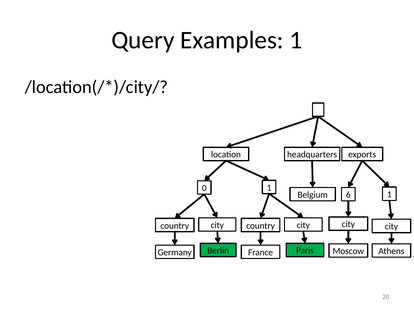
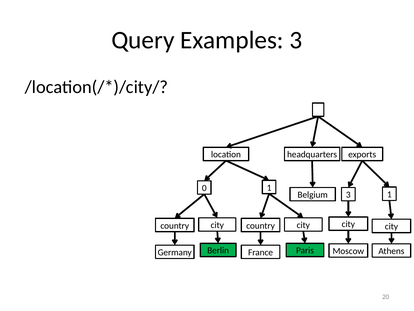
Examples 1: 1 -> 3
6 at (348, 194): 6 -> 3
